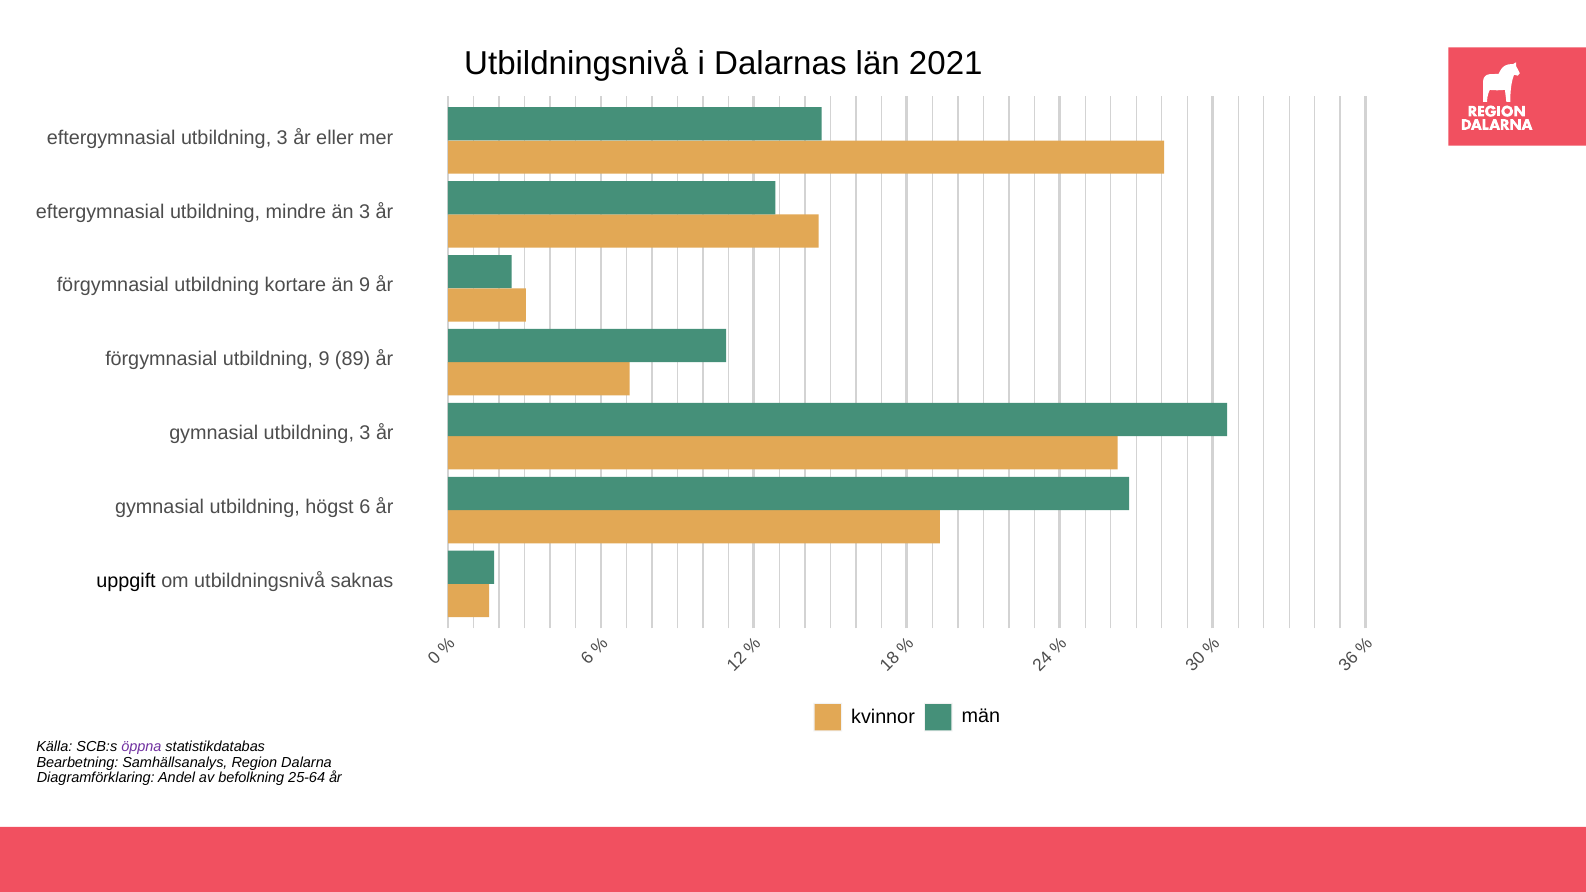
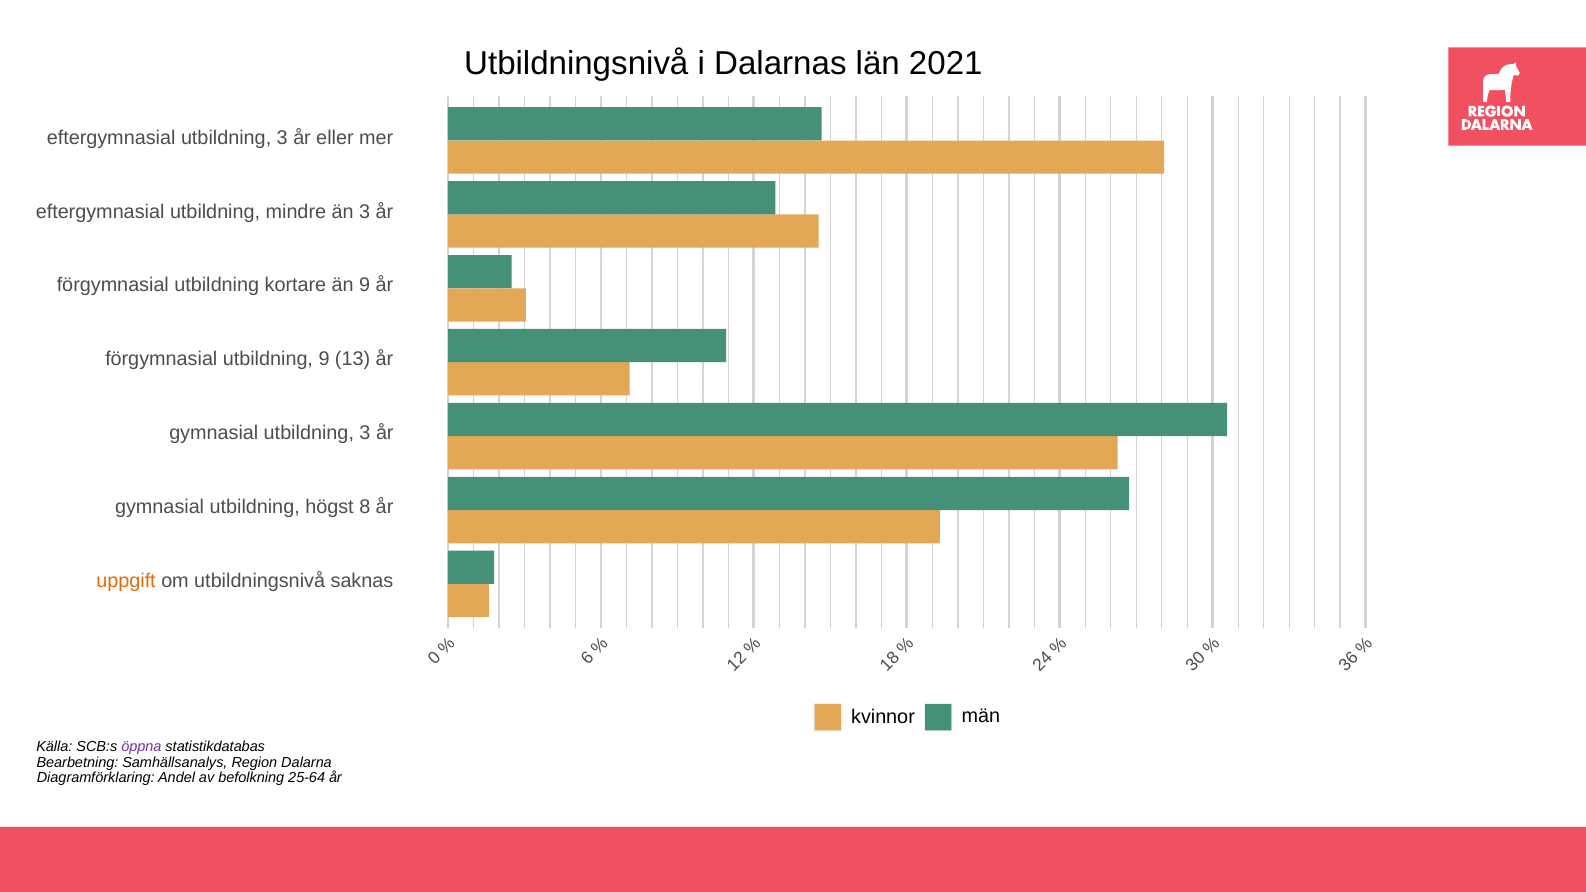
89: 89 -> 13
högst 6: 6 -> 8
uppgift colour: black -> orange
